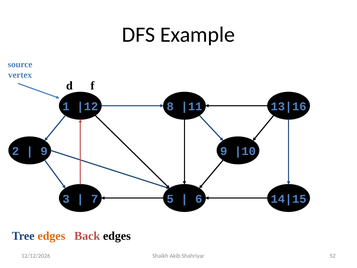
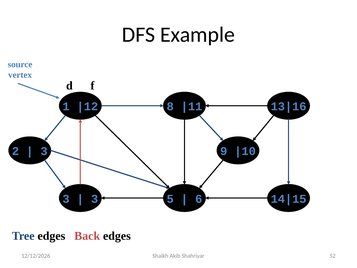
9 at (44, 151): 9 -> 3
7 at (95, 199): 7 -> 3
edges at (51, 236) colour: orange -> black
